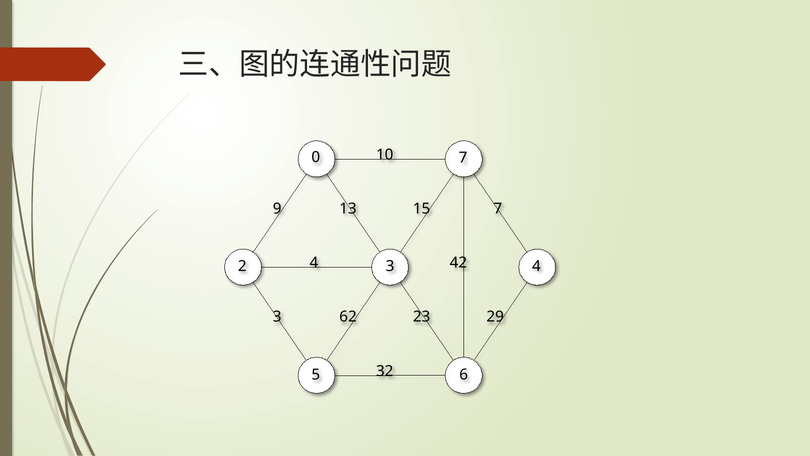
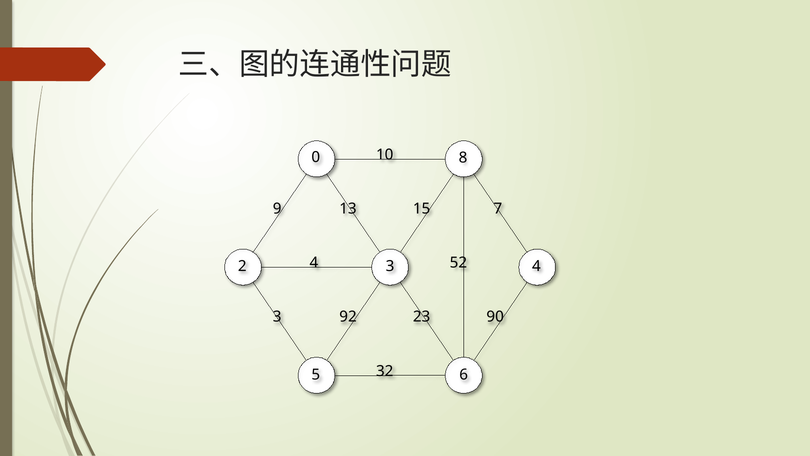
0 7: 7 -> 8
42: 42 -> 52
62: 62 -> 92
29: 29 -> 90
